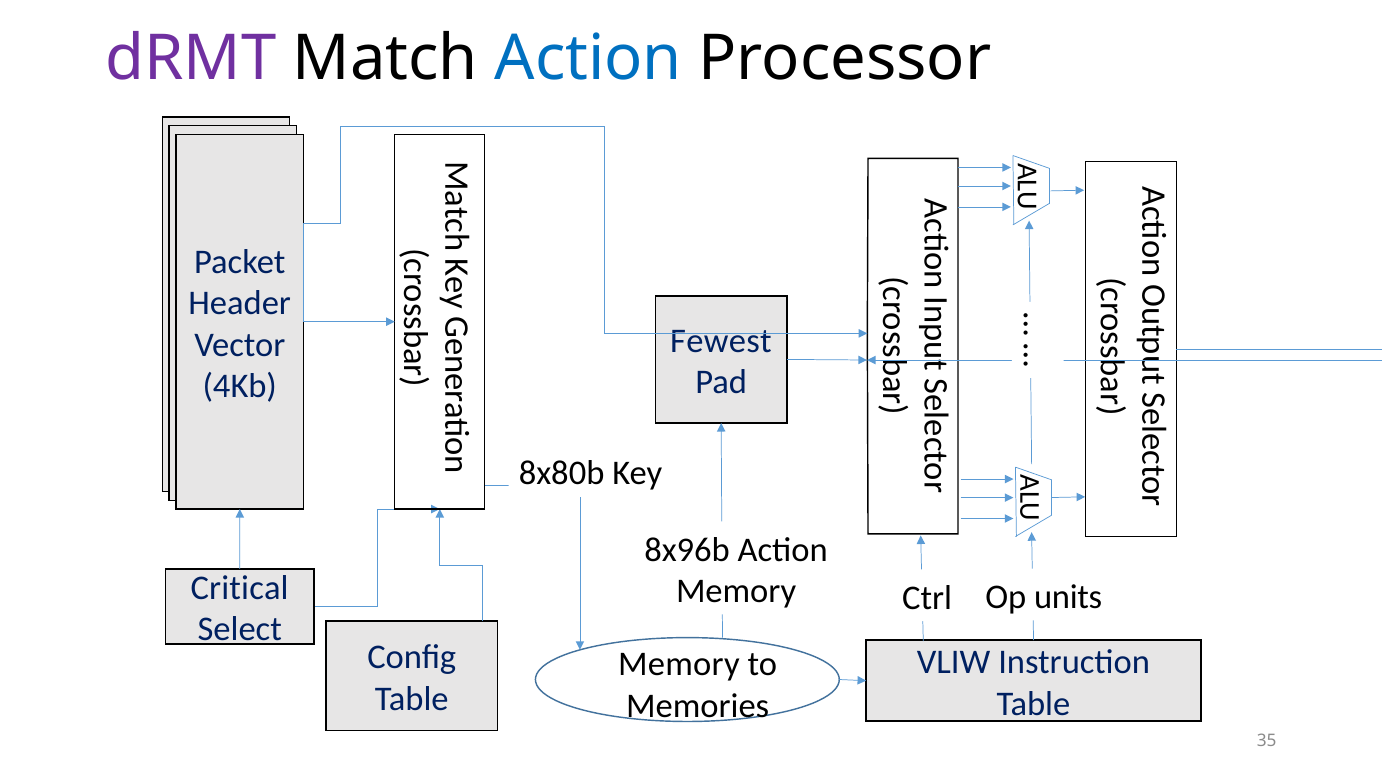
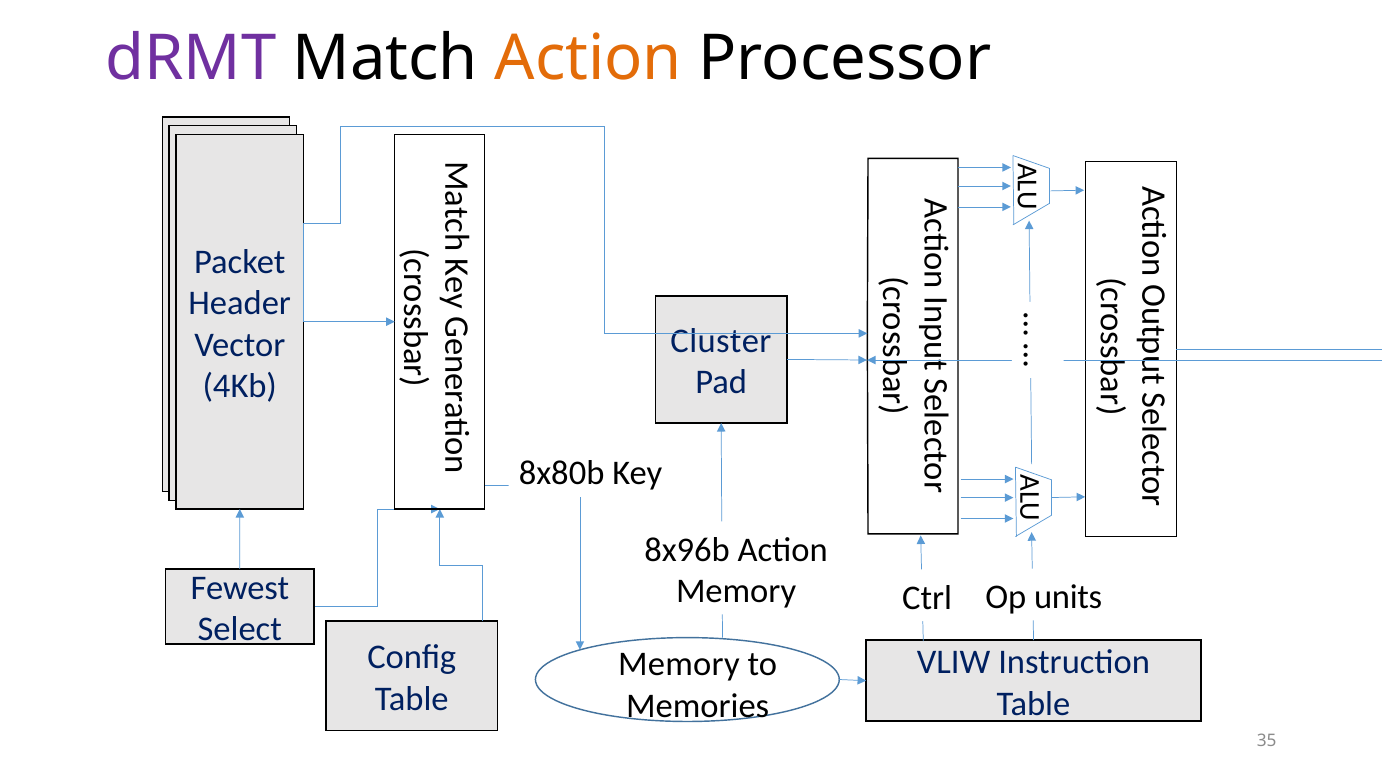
Action at (588, 58) colour: blue -> orange
Fewest: Fewest -> Cluster
Critical: Critical -> Fewest
